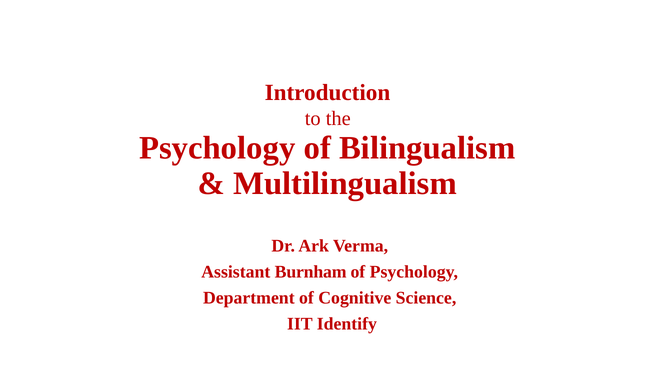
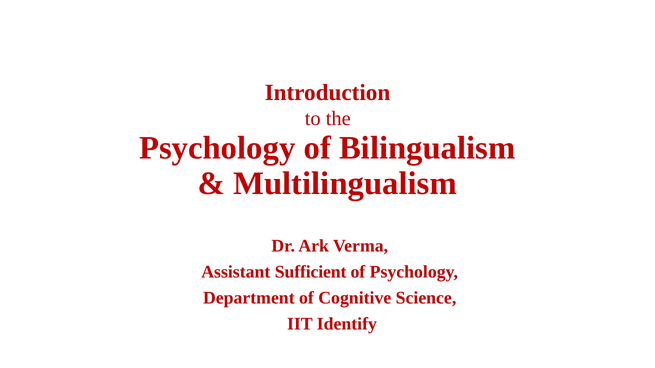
Burnham: Burnham -> Sufficient
